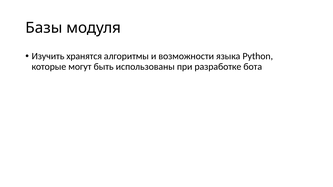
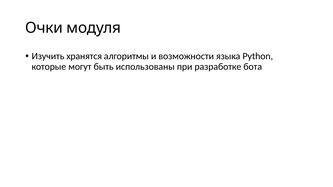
Базы: Базы -> Очки
